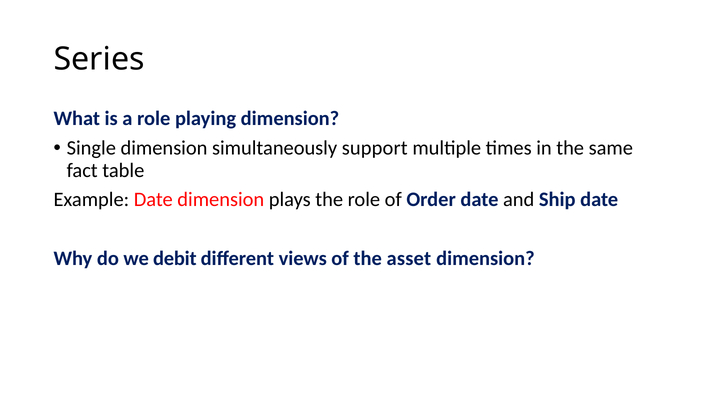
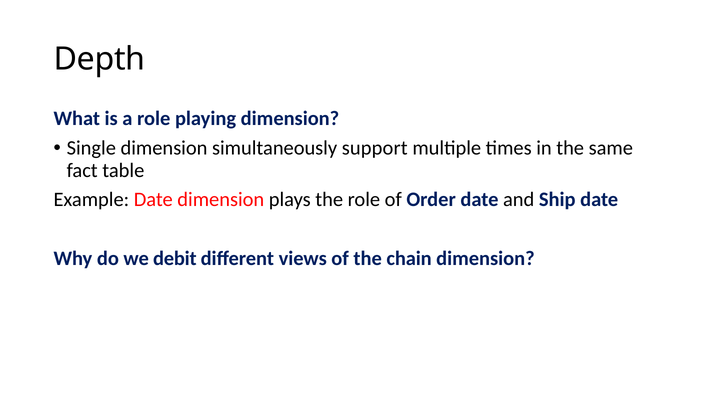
Series: Series -> Depth
asset: asset -> chain
